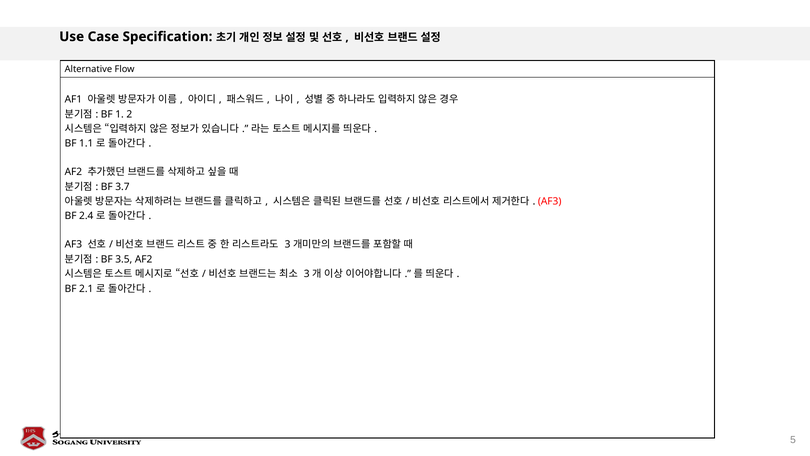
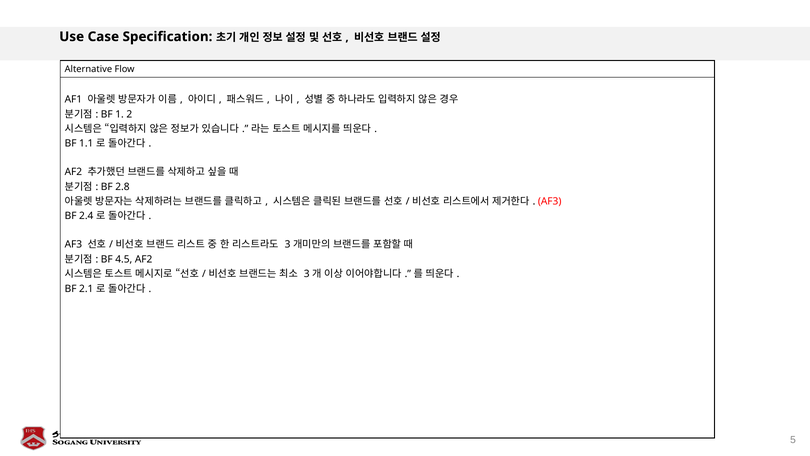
3.7: 3.7 -> 2.8
3.5: 3.5 -> 4.5
